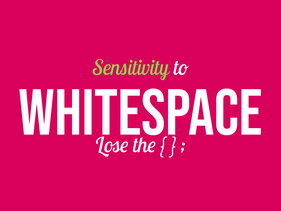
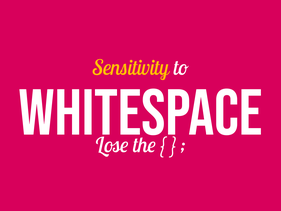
Sensitivity colour: light green -> yellow
